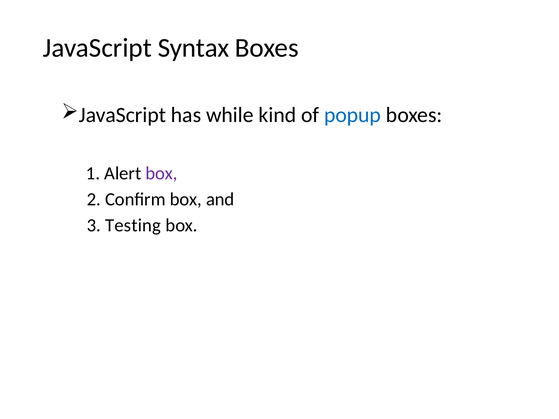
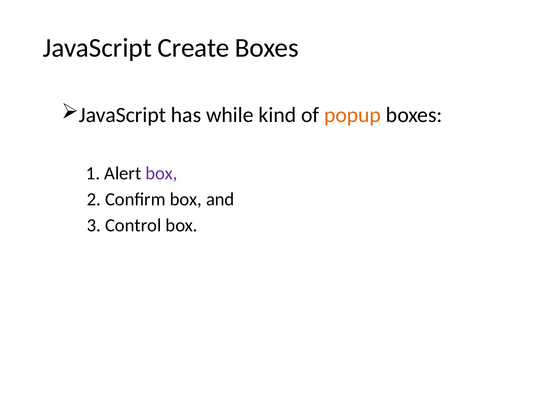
Syntax: Syntax -> Create
popup colour: blue -> orange
Testing: Testing -> Control
